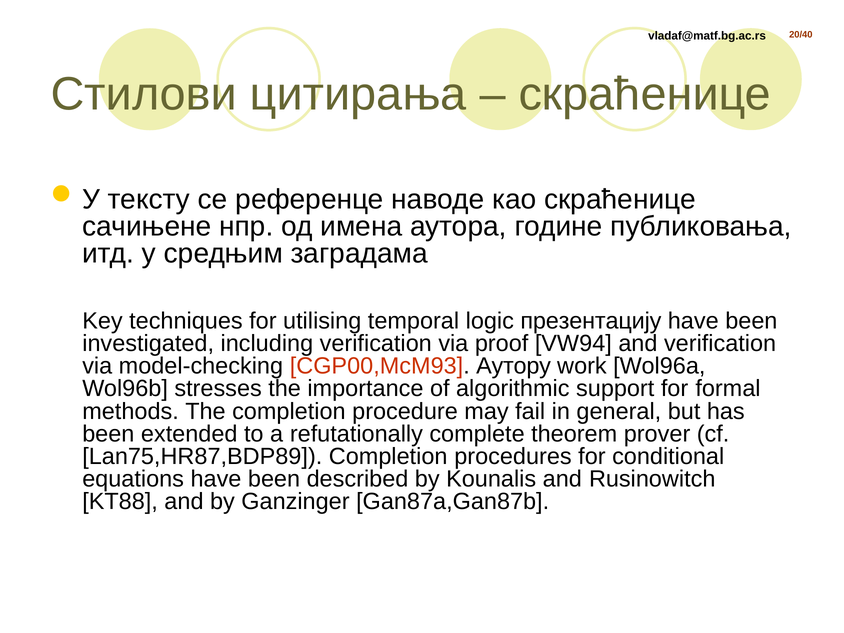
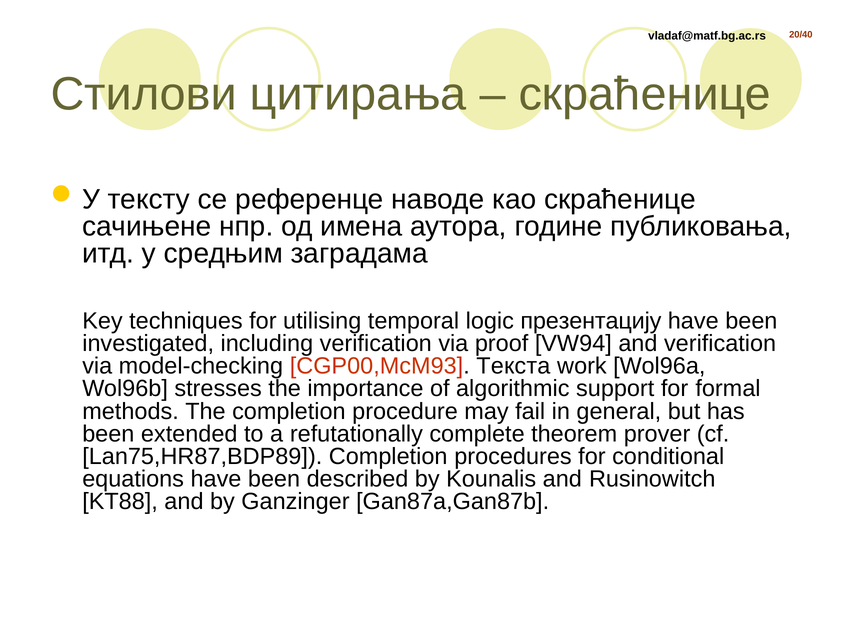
Аутору: Аутору -> Текста
